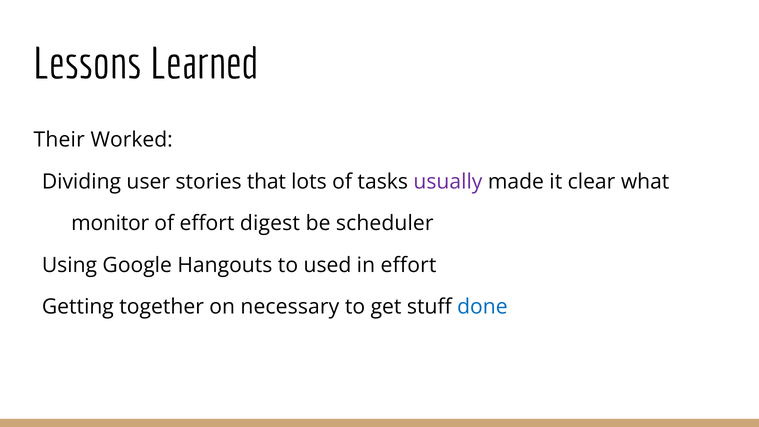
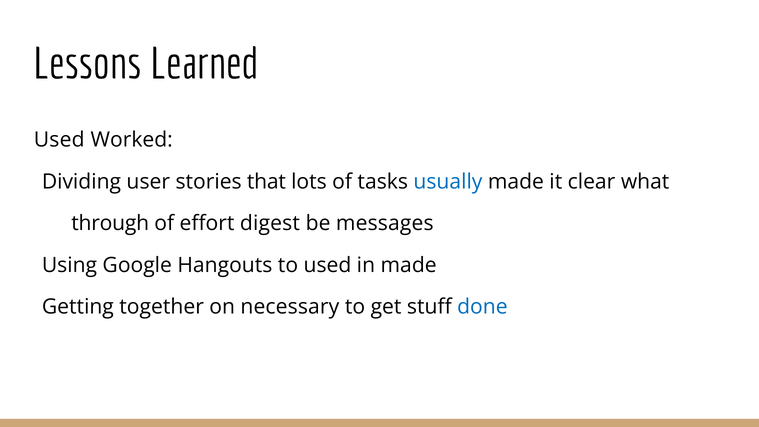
Their at (59, 140): Their -> Used
usually colour: purple -> blue
monitor: monitor -> through
scheduler: scheduler -> messages
in effort: effort -> made
